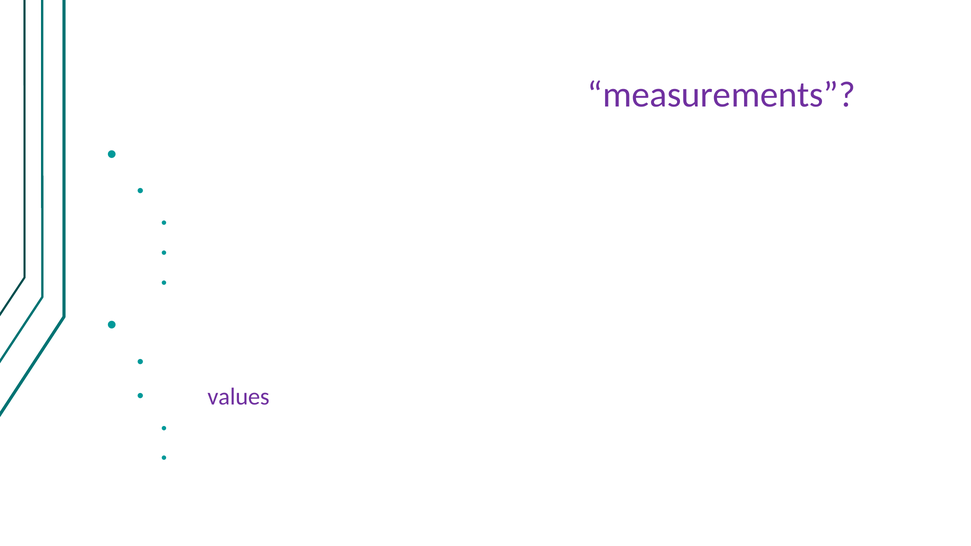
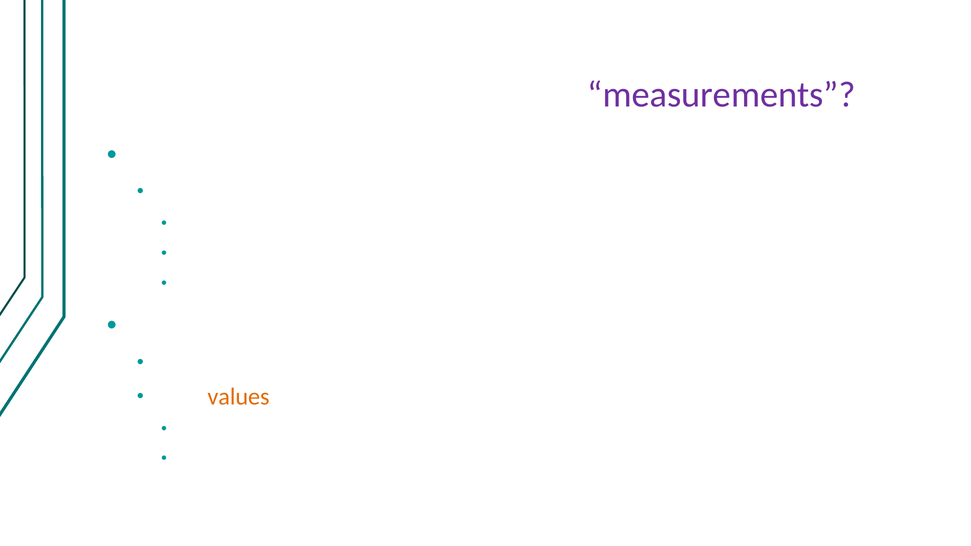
values colour: purple -> orange
